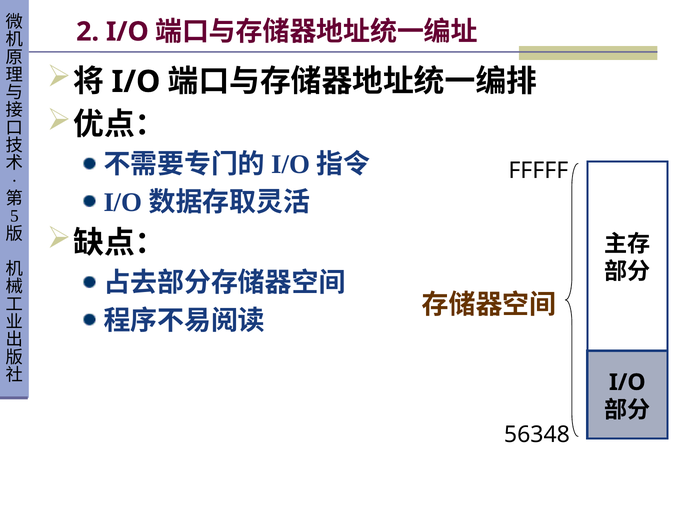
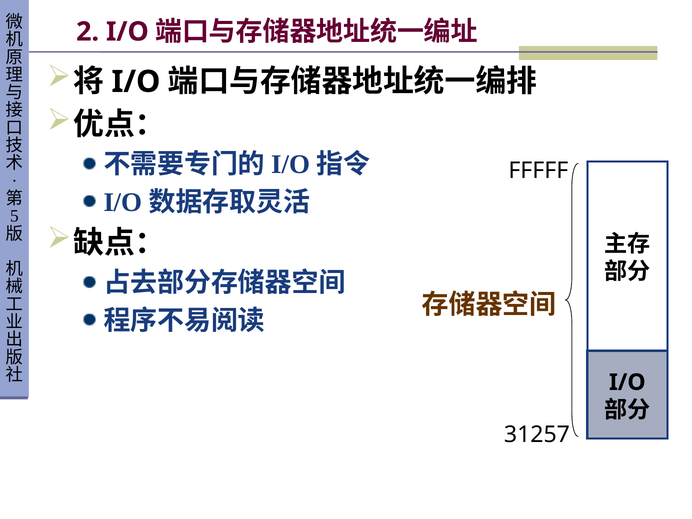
56348: 56348 -> 31257
